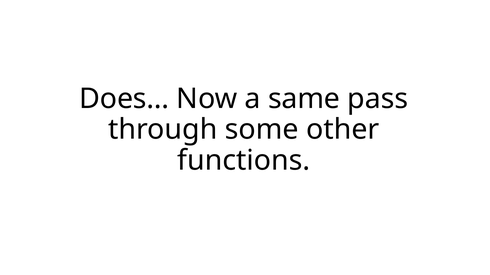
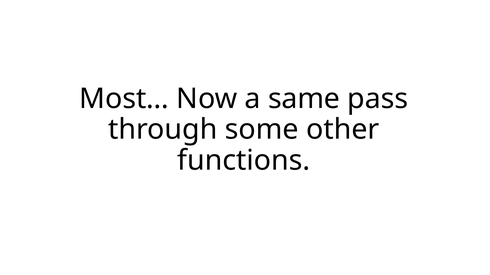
Does…: Does… -> Most…
